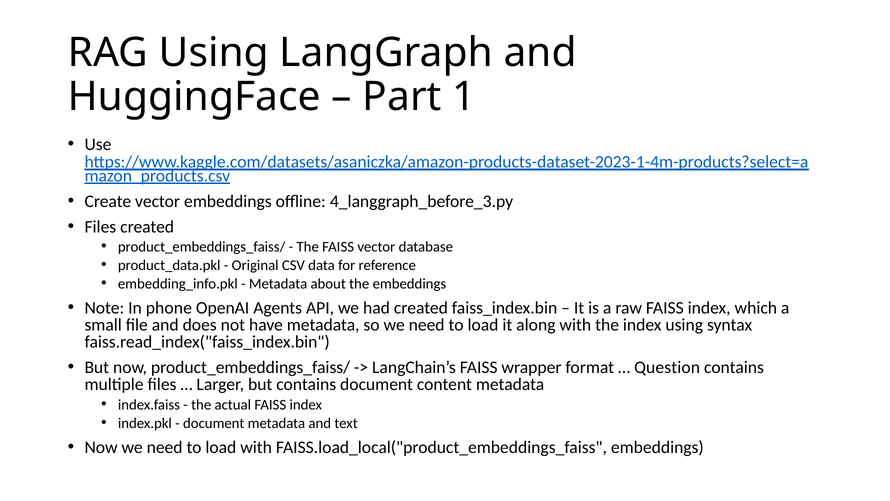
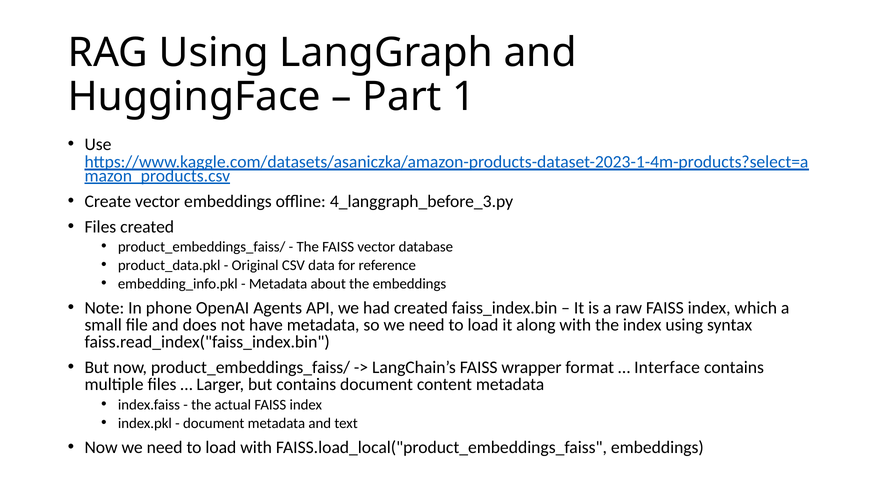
Question: Question -> Interface
